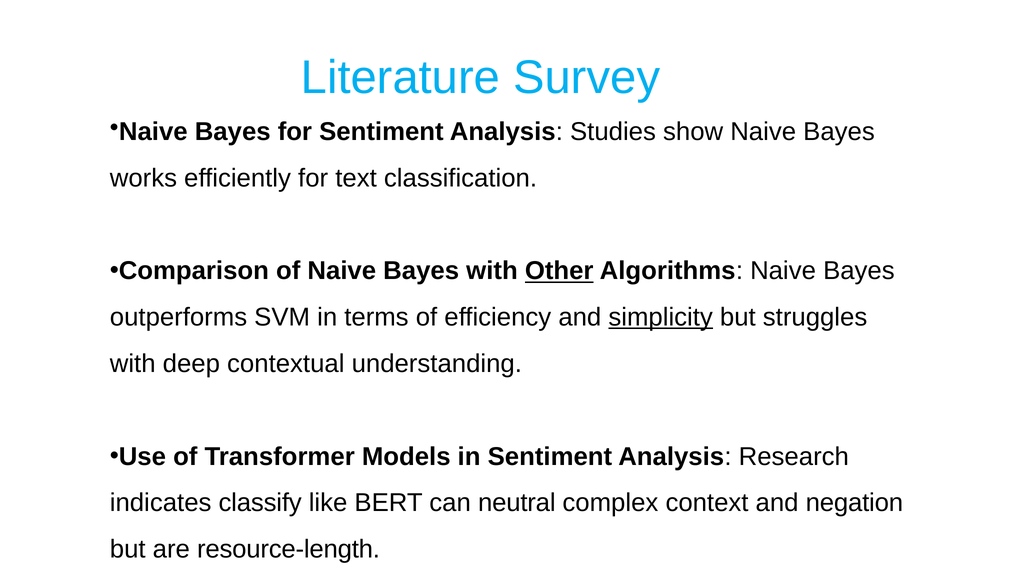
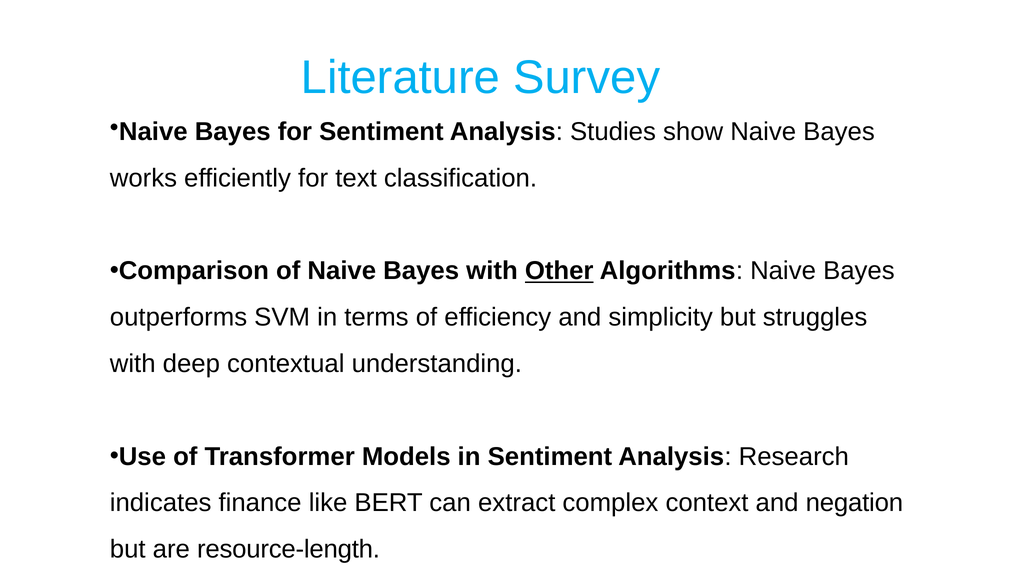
simplicity underline: present -> none
classify: classify -> finance
neutral: neutral -> extract
